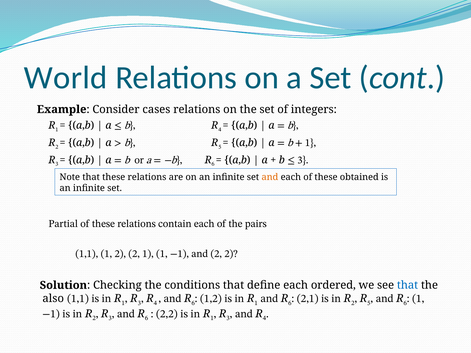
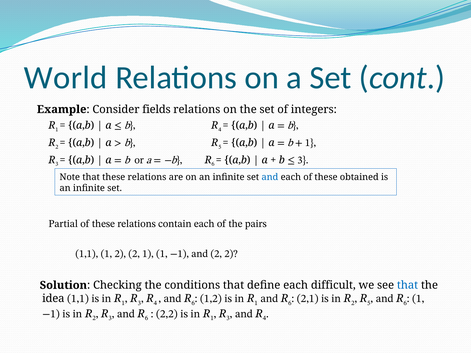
cases: cases -> fields
and at (270, 177) colour: orange -> blue
ordered: ordered -> difficult
also: also -> idea
